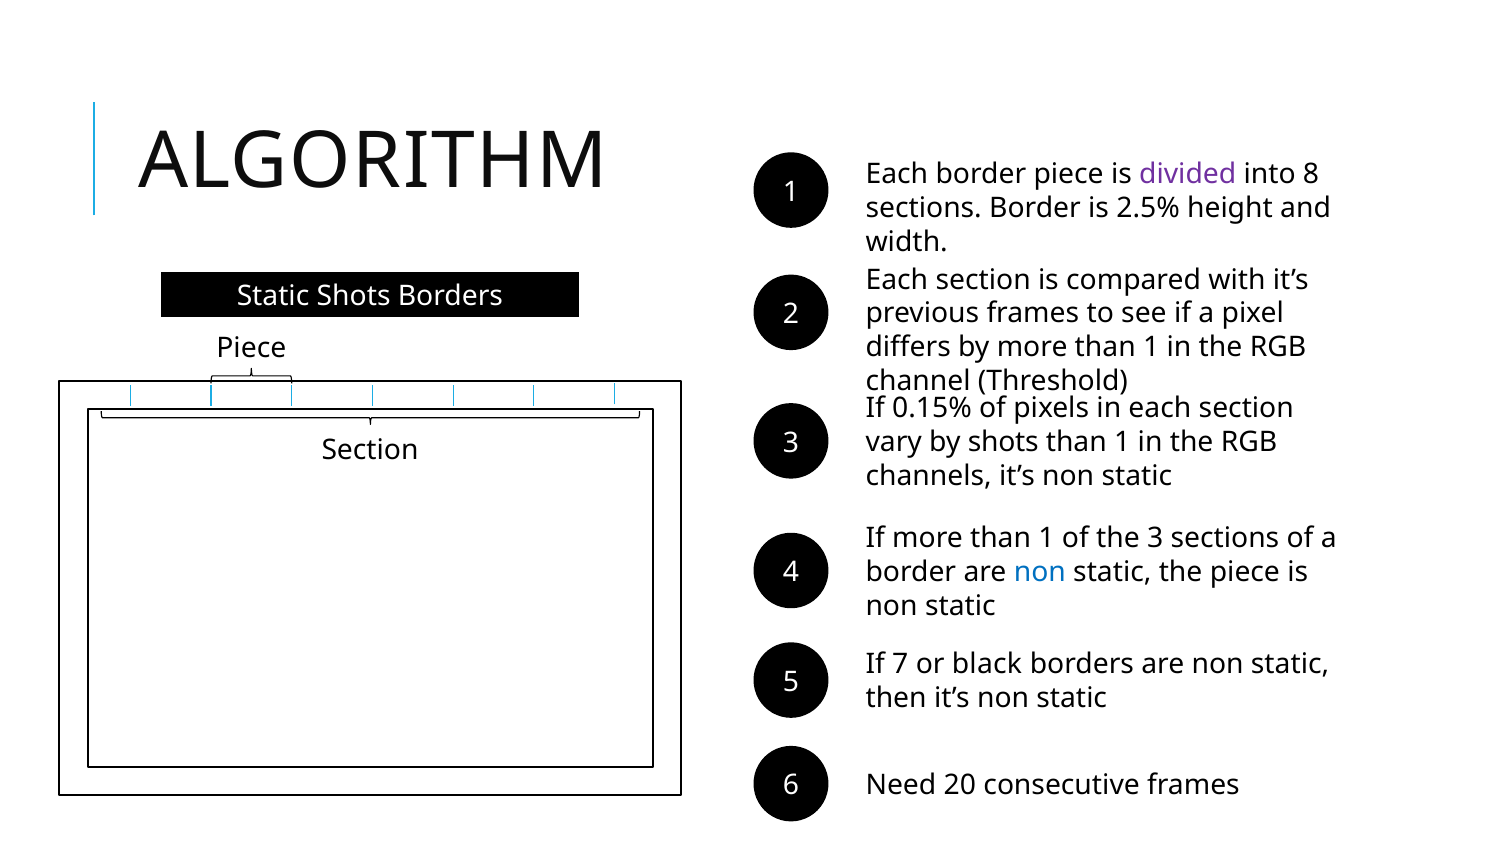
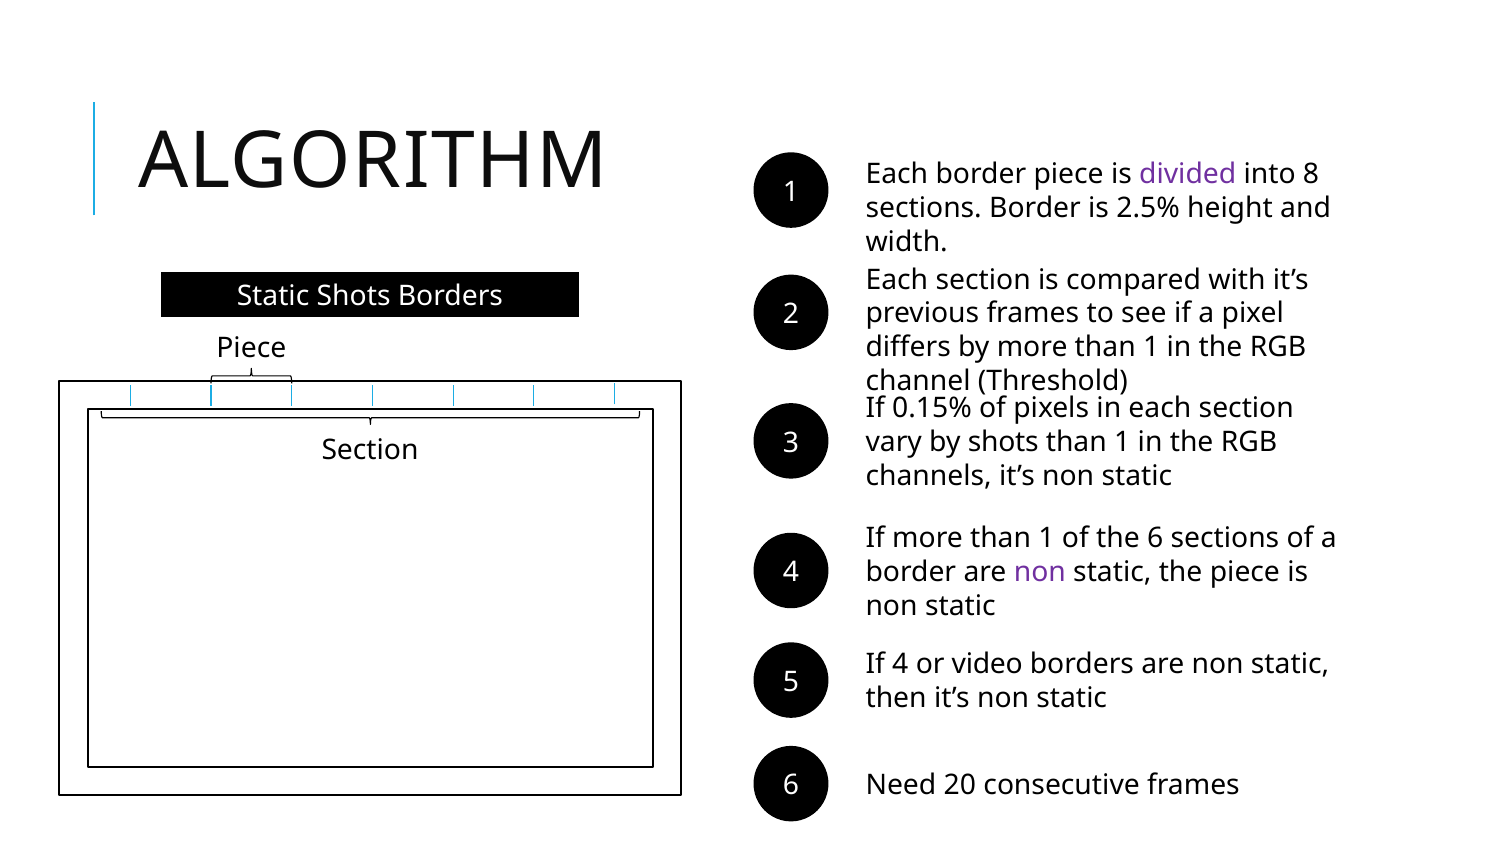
the 3: 3 -> 6
non at (1040, 572) colour: blue -> purple
If 7: 7 -> 4
black: black -> video
